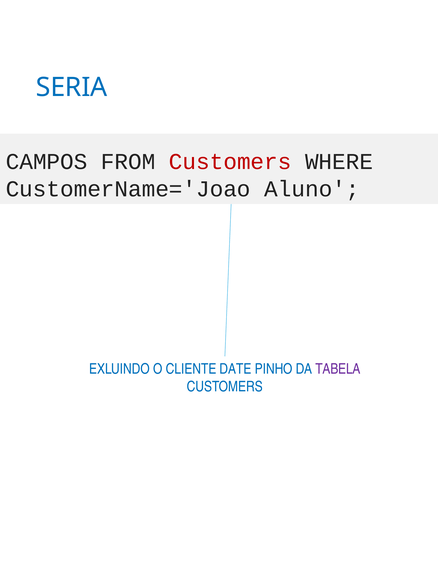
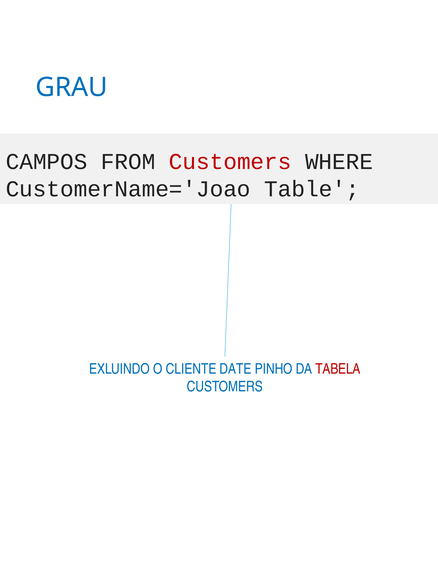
SERIA: SERIA -> GRAU
Aluno: Aluno -> Table
TABELA colour: purple -> red
